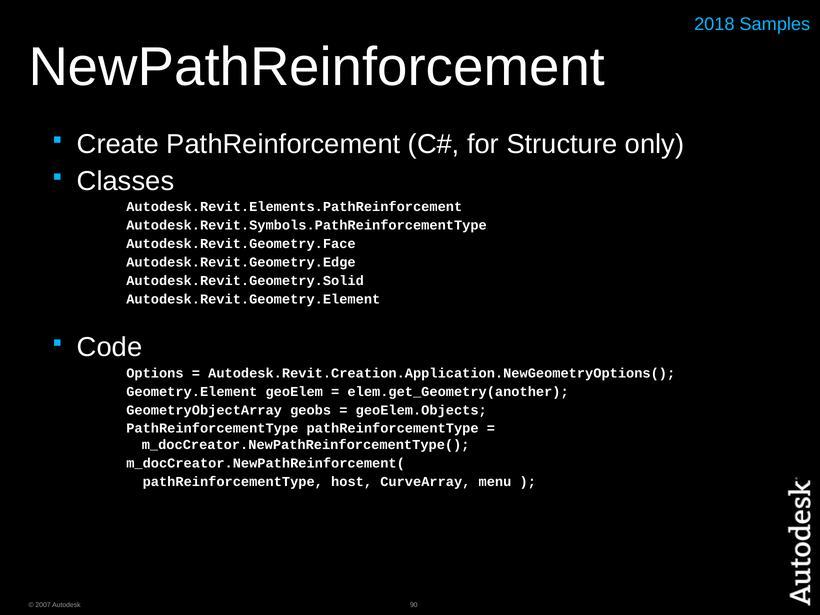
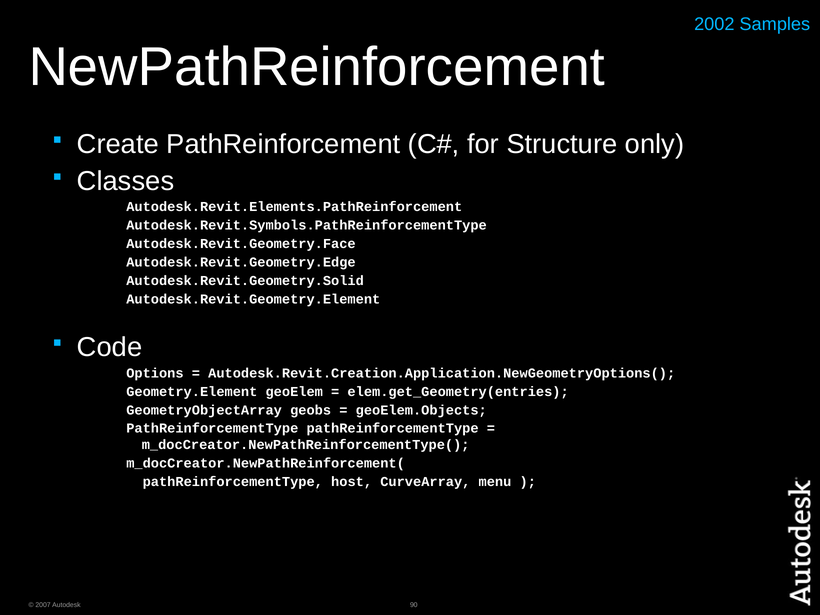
2018: 2018 -> 2002
elem.get_Geometry(another: elem.get_Geometry(another -> elem.get_Geometry(entries
